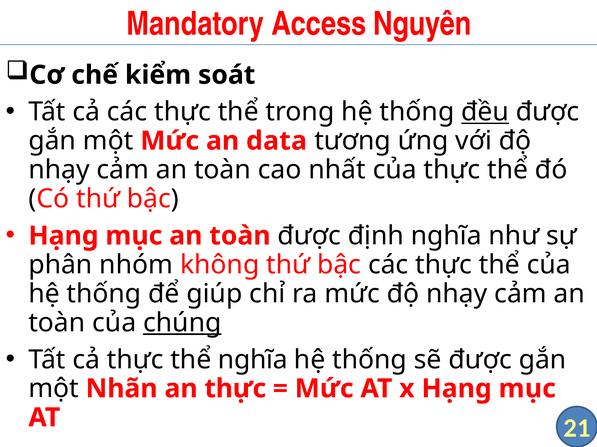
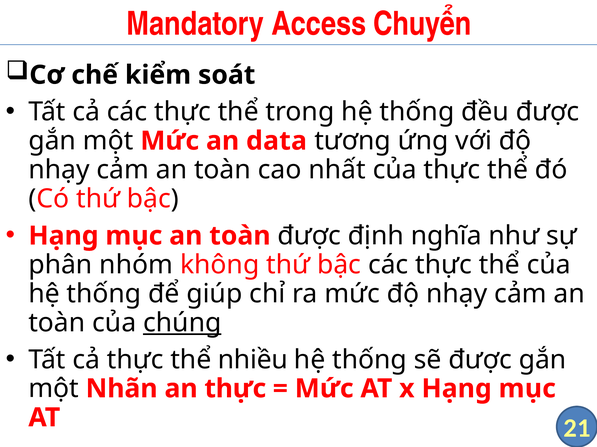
Nguyên: Nguyên -> Chuyển
đều underline: present -> none
thể nghĩa: nghĩa -> nhiều
